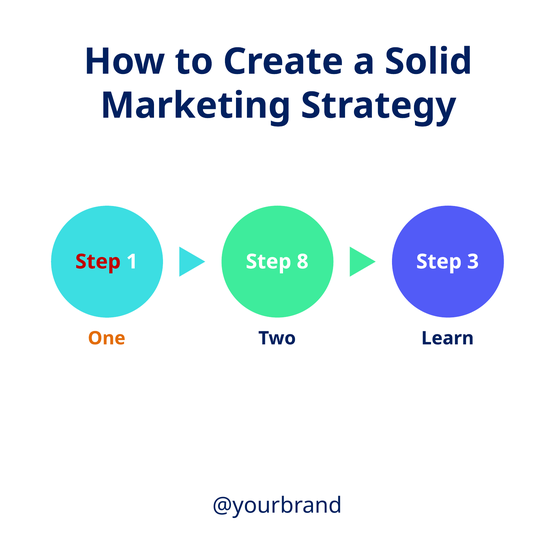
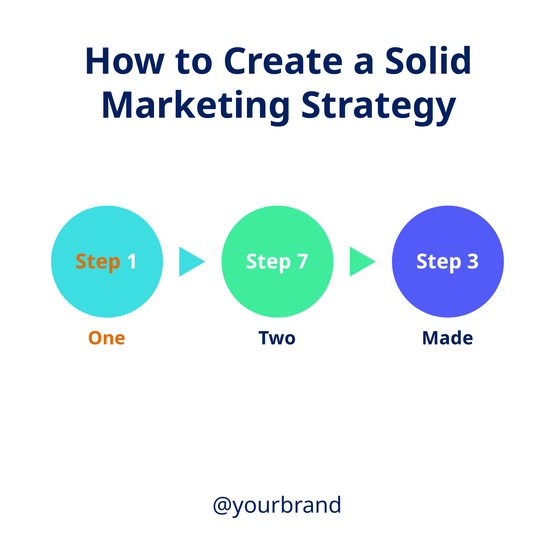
Step at (98, 262) colour: red -> orange
8: 8 -> 7
Learn: Learn -> Made
